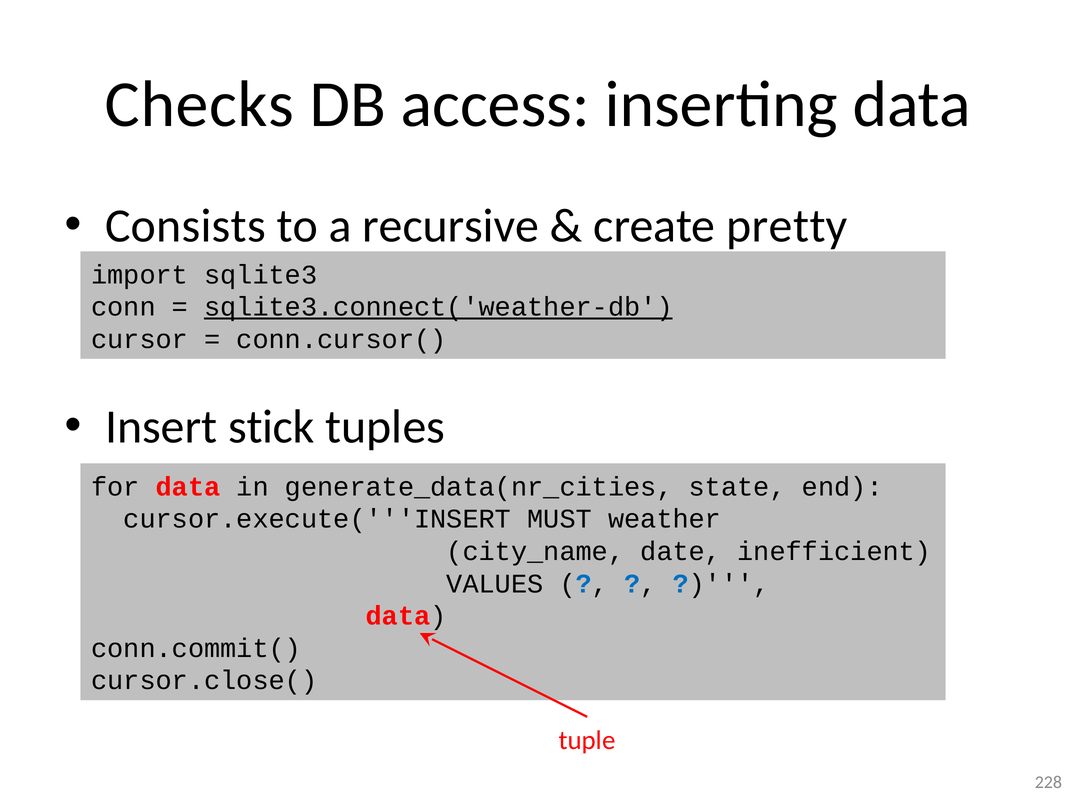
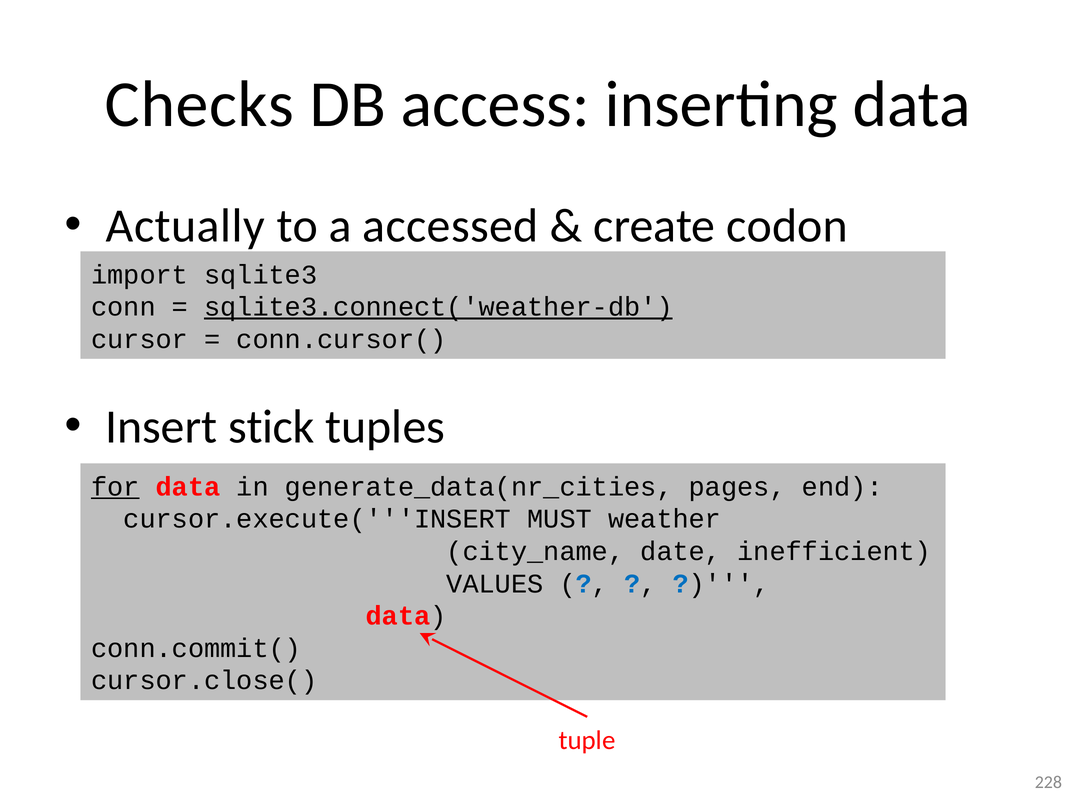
Consists: Consists -> Actually
recursive: recursive -> accessed
pretty: pretty -> codon
for underline: none -> present
state: state -> pages
